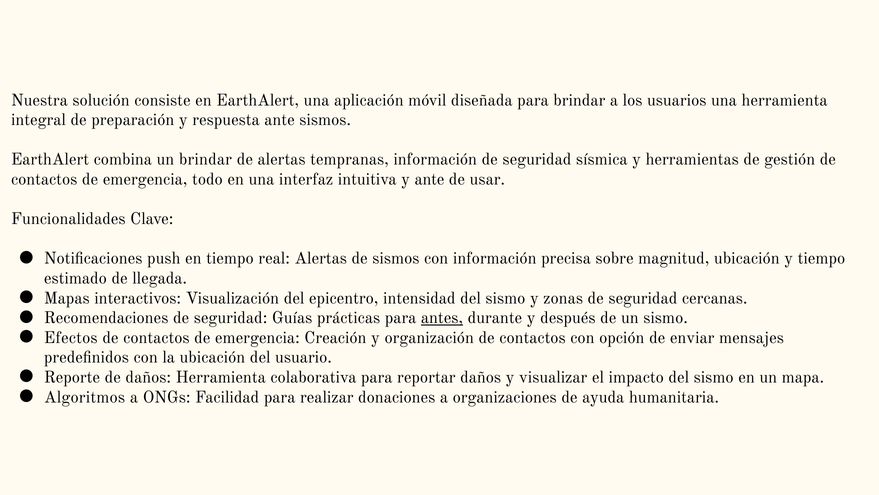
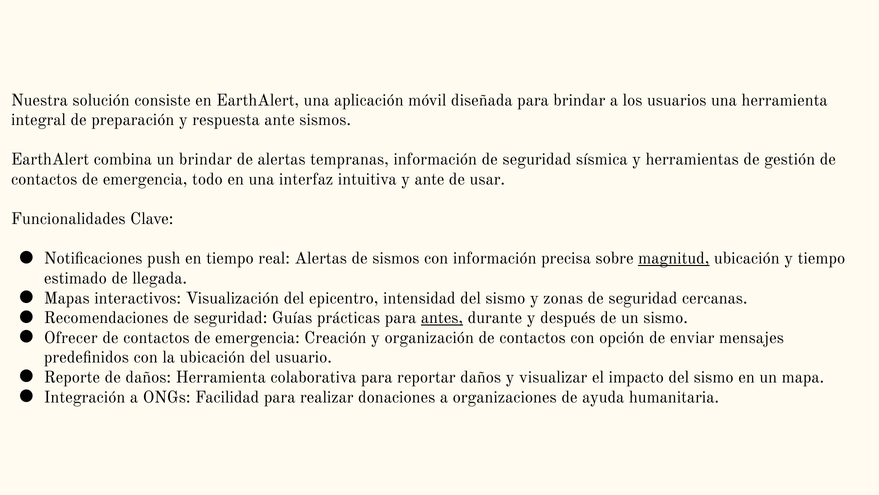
magnitud underline: none -> present
Efectos: Efectos -> Ofrecer
Algoritmos: Algoritmos -> Integración
